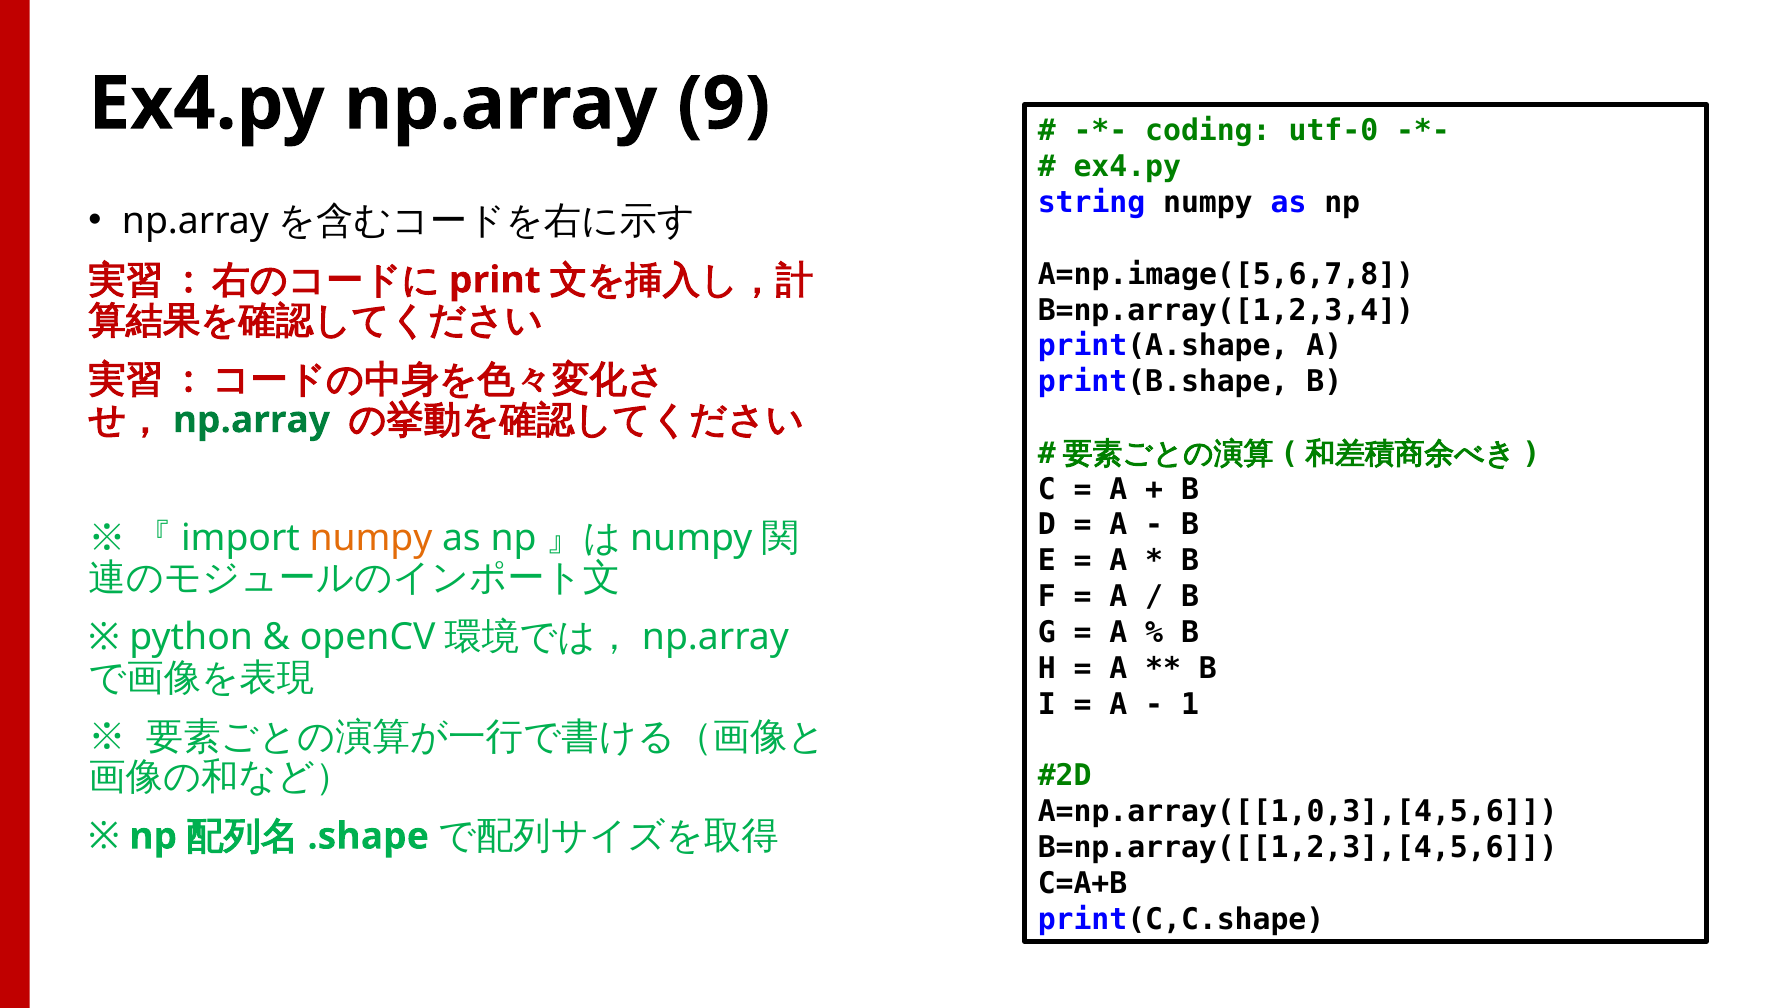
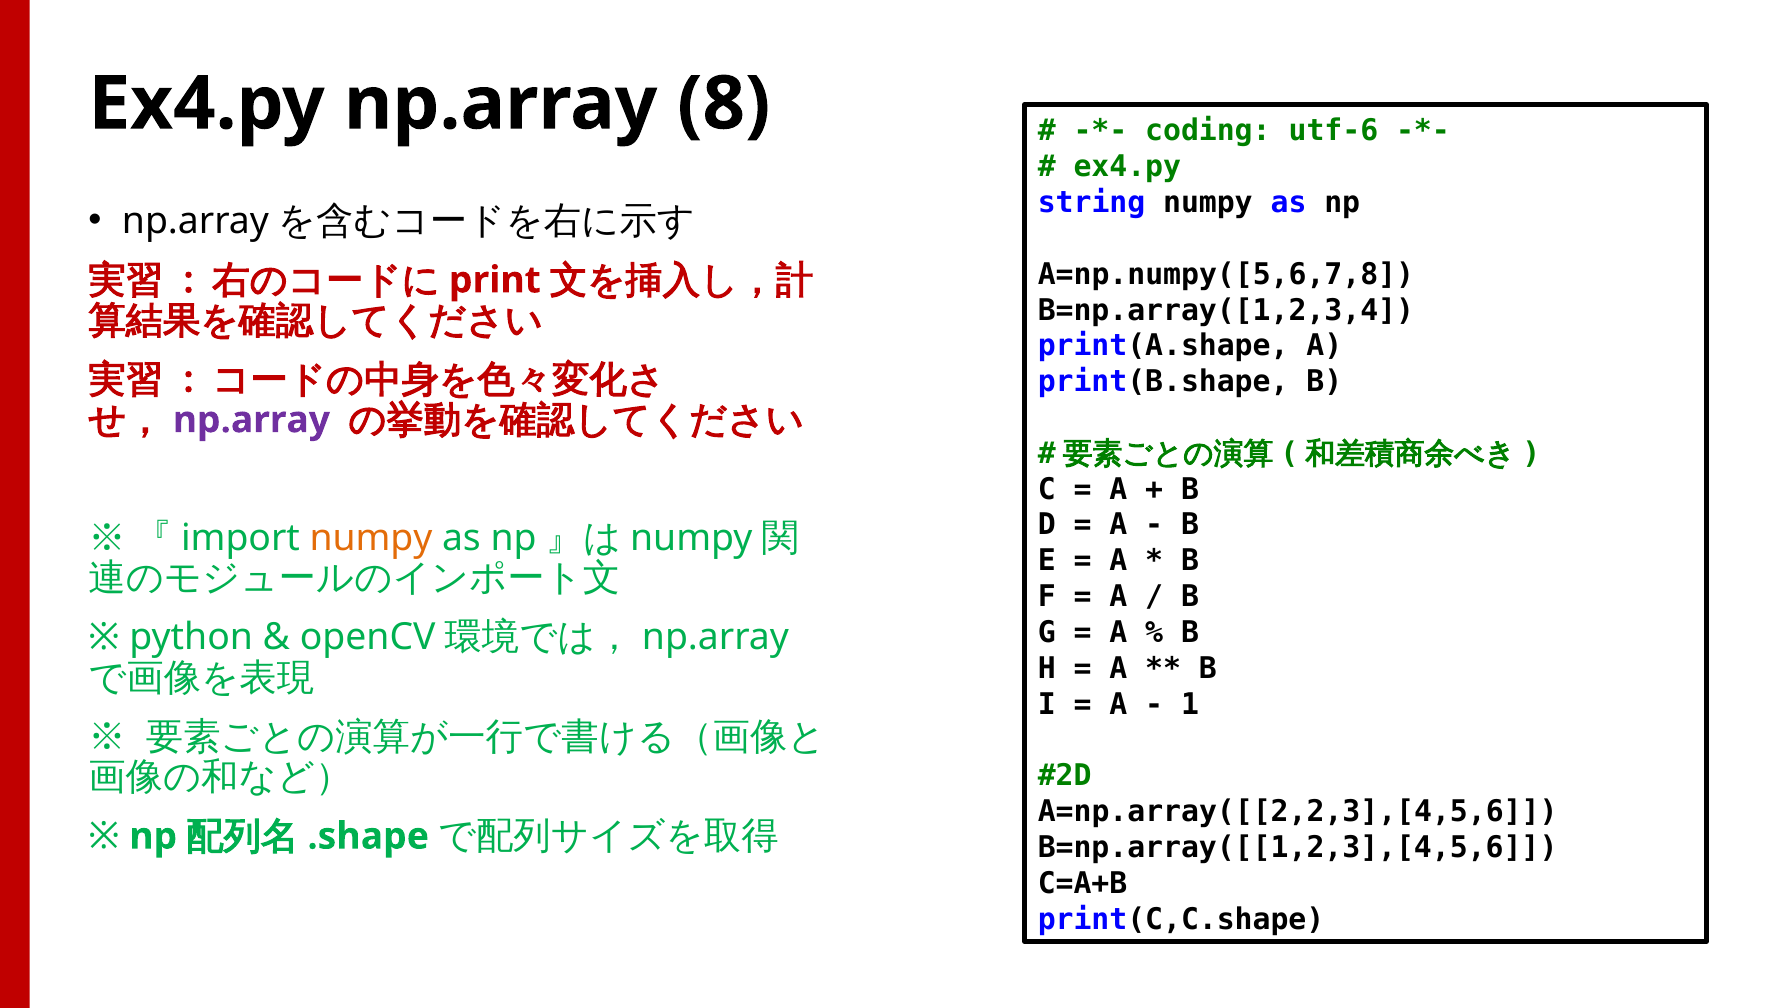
9: 9 -> 8
utf-0: utf-0 -> utf-6
A=np.image([5,6,7,8: A=np.image([5,6,7,8 -> A=np.numpy([5,6,7,8
np.array at (251, 420) colour: green -> purple
A=np.array([[1,0,3],[4,5,6: A=np.array([[1,0,3],[4,5,6 -> A=np.array([[2,2,3],[4,5,6
